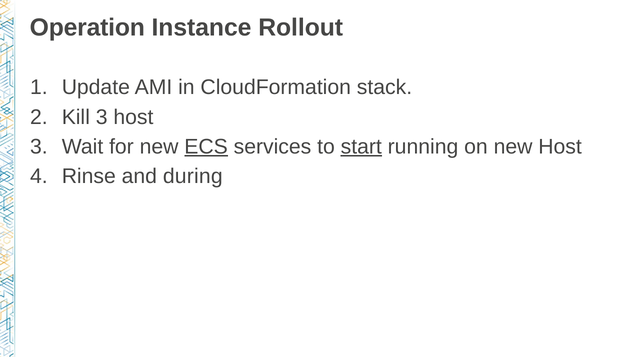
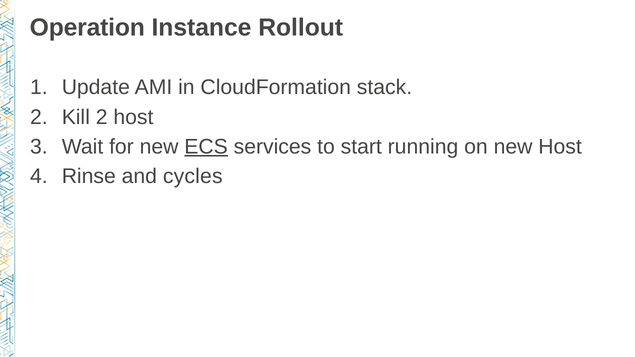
Kill 3: 3 -> 2
start underline: present -> none
during: during -> cycles
